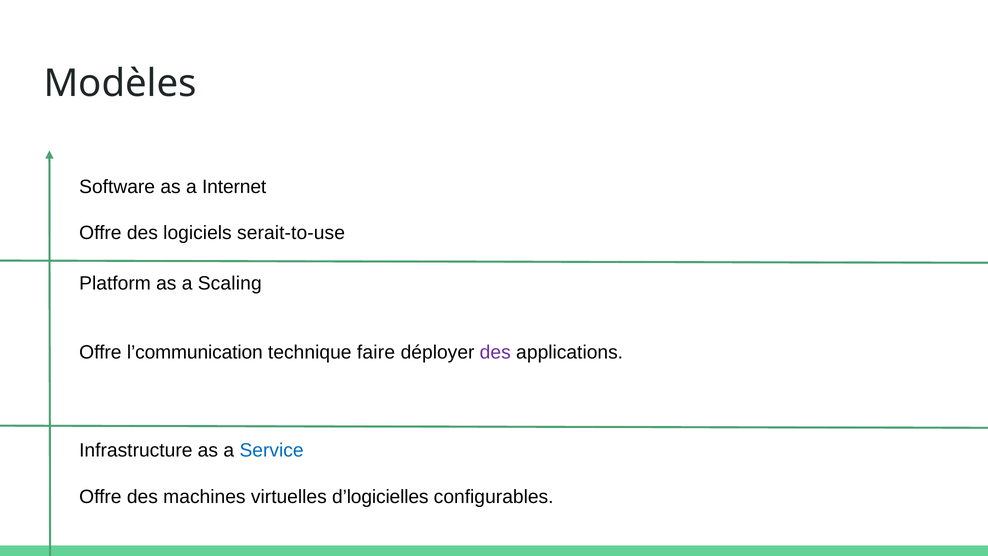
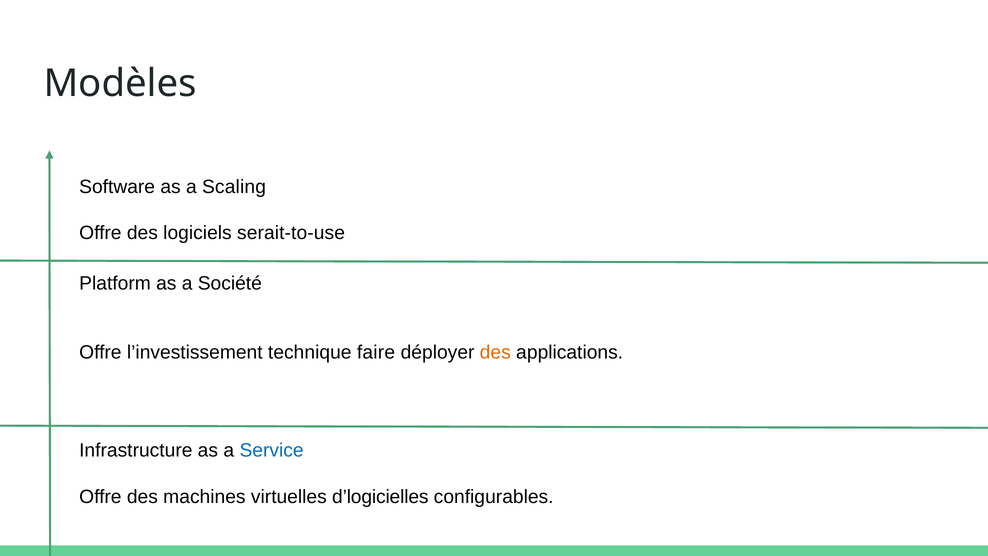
Internet: Internet -> Scaling
Scaling: Scaling -> Société
l’communication: l’communication -> l’investissement
des at (495, 352) colour: purple -> orange
